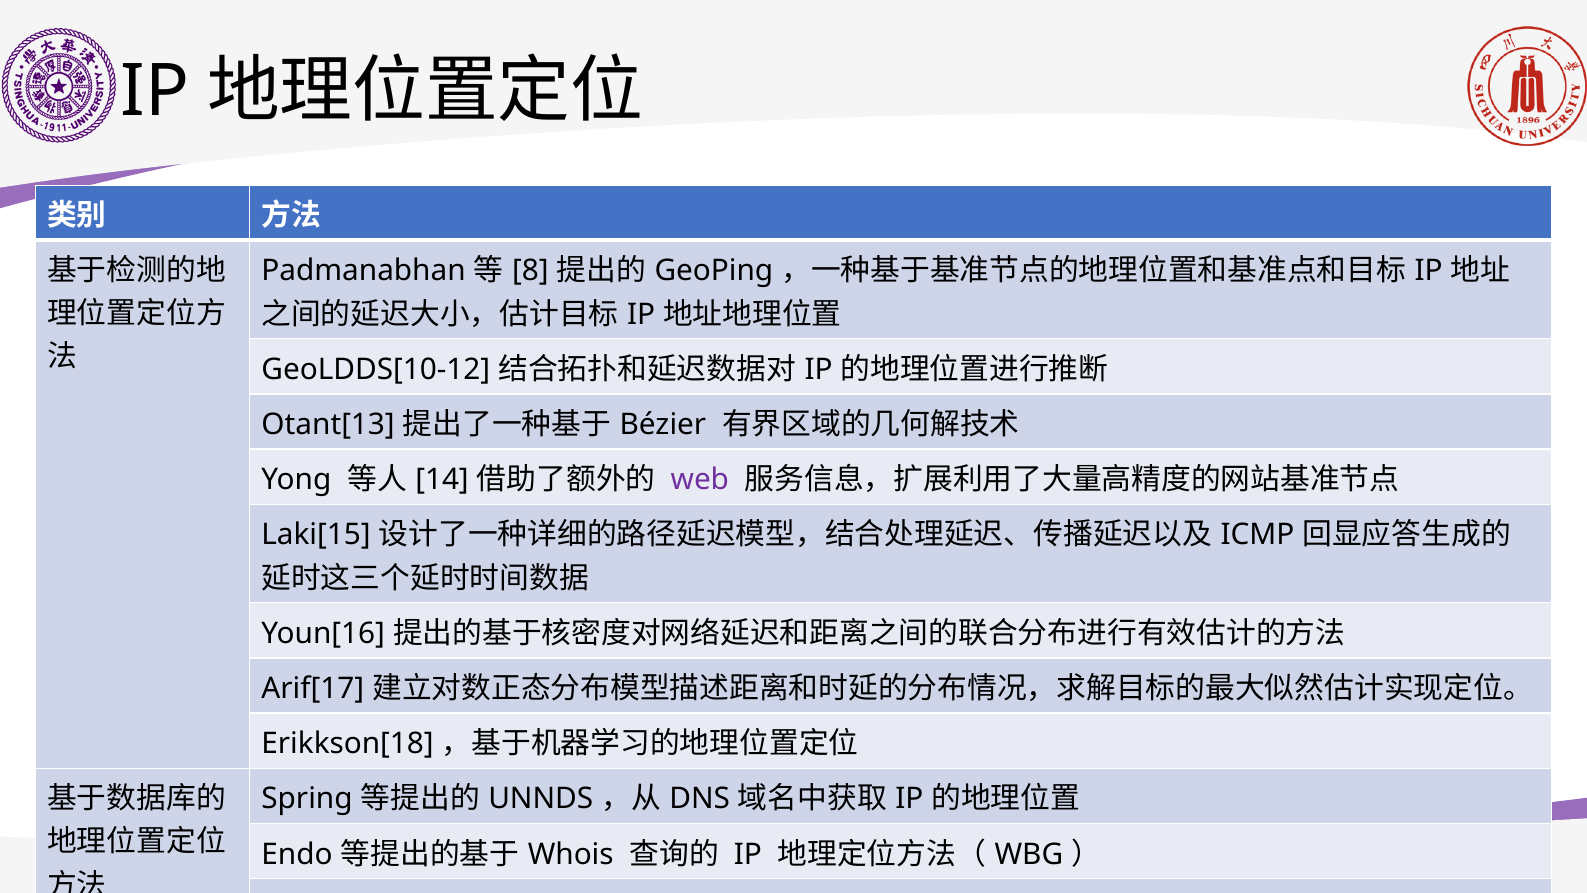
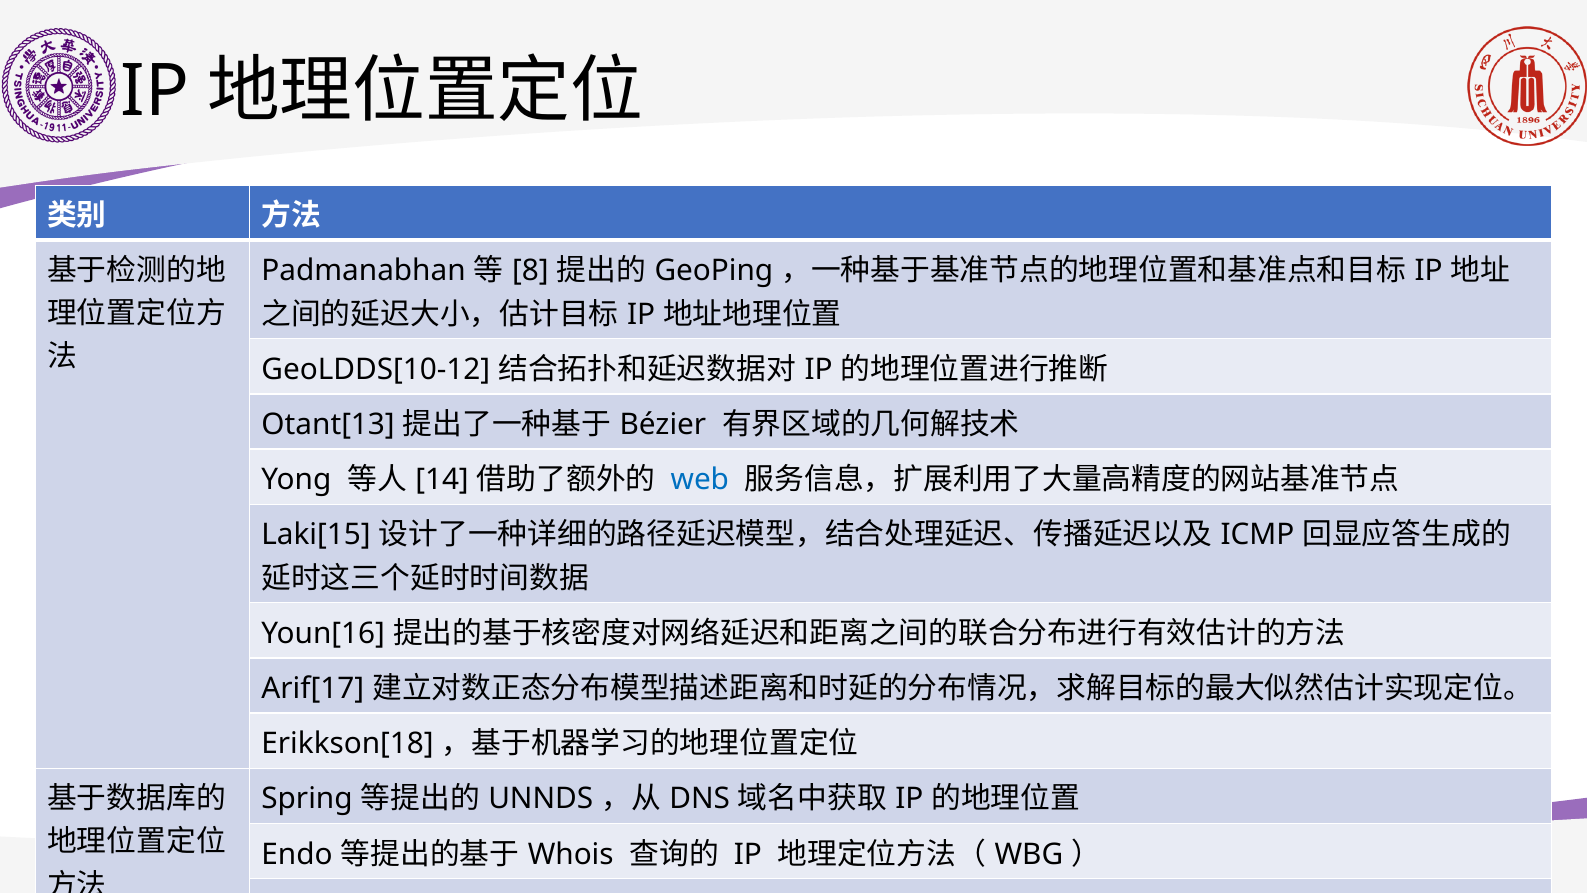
web colour: purple -> blue
